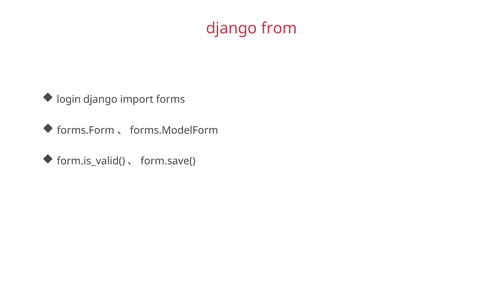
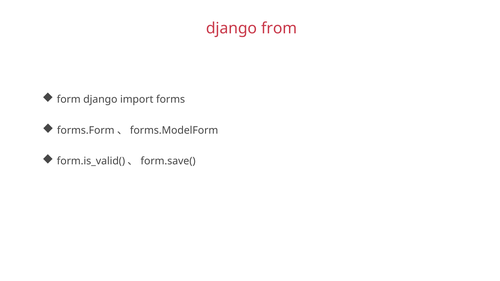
login: login -> form
